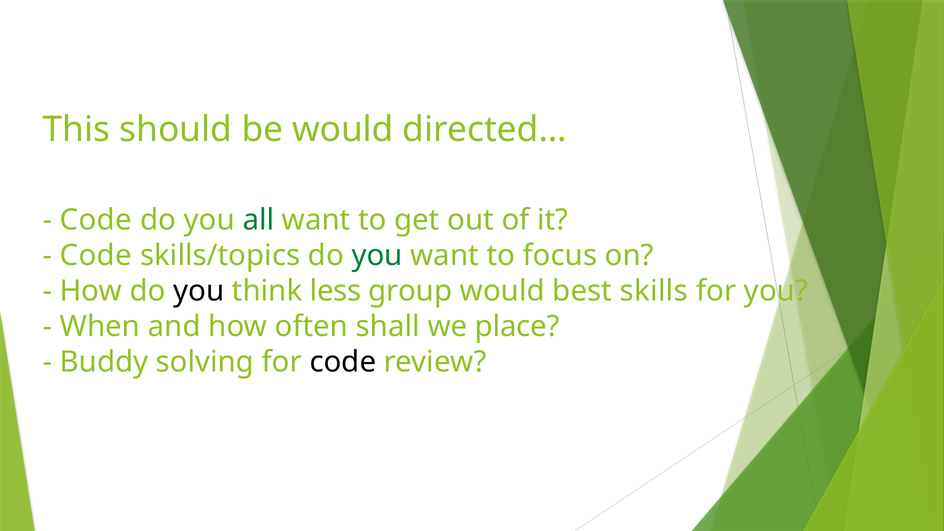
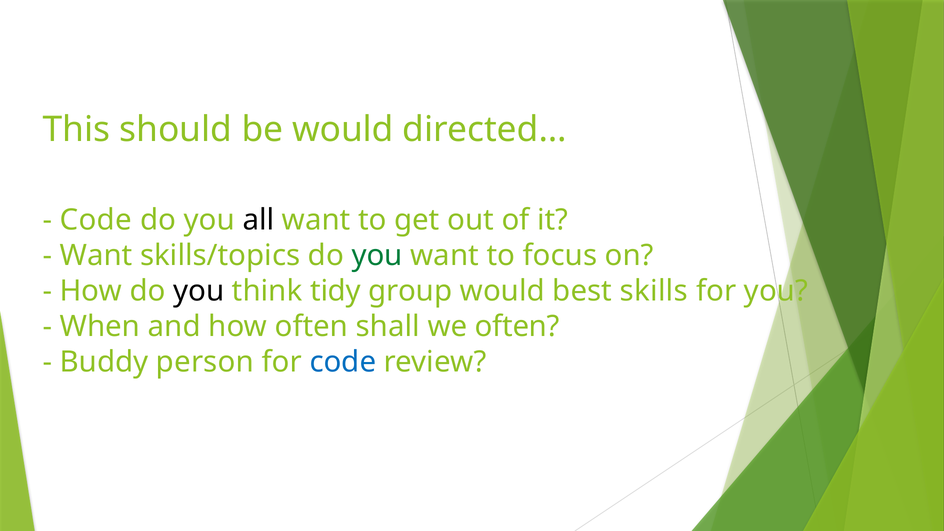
all colour: green -> black
Code at (96, 256): Code -> Want
less: less -> tidy
we place: place -> often
solving: solving -> person
code at (343, 362) colour: black -> blue
